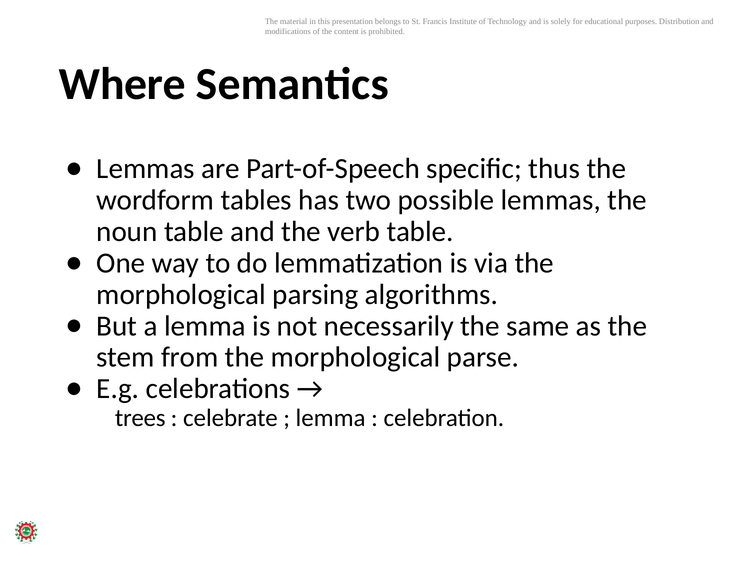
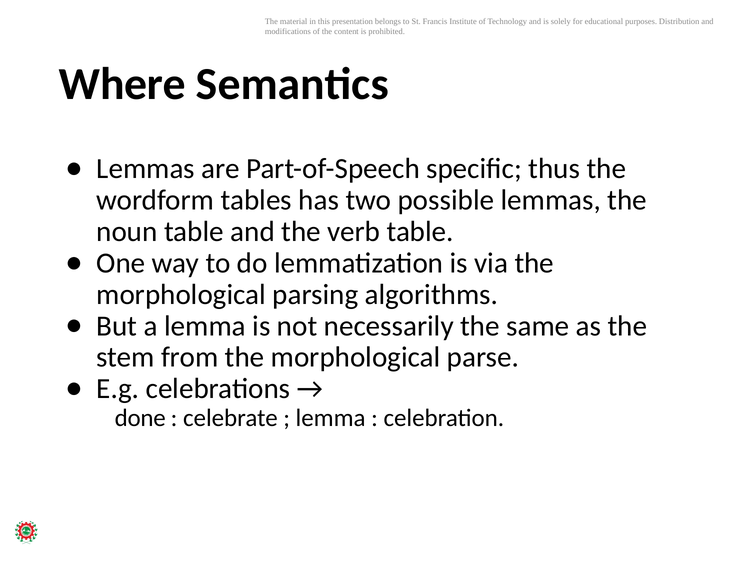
trees: trees -> done
